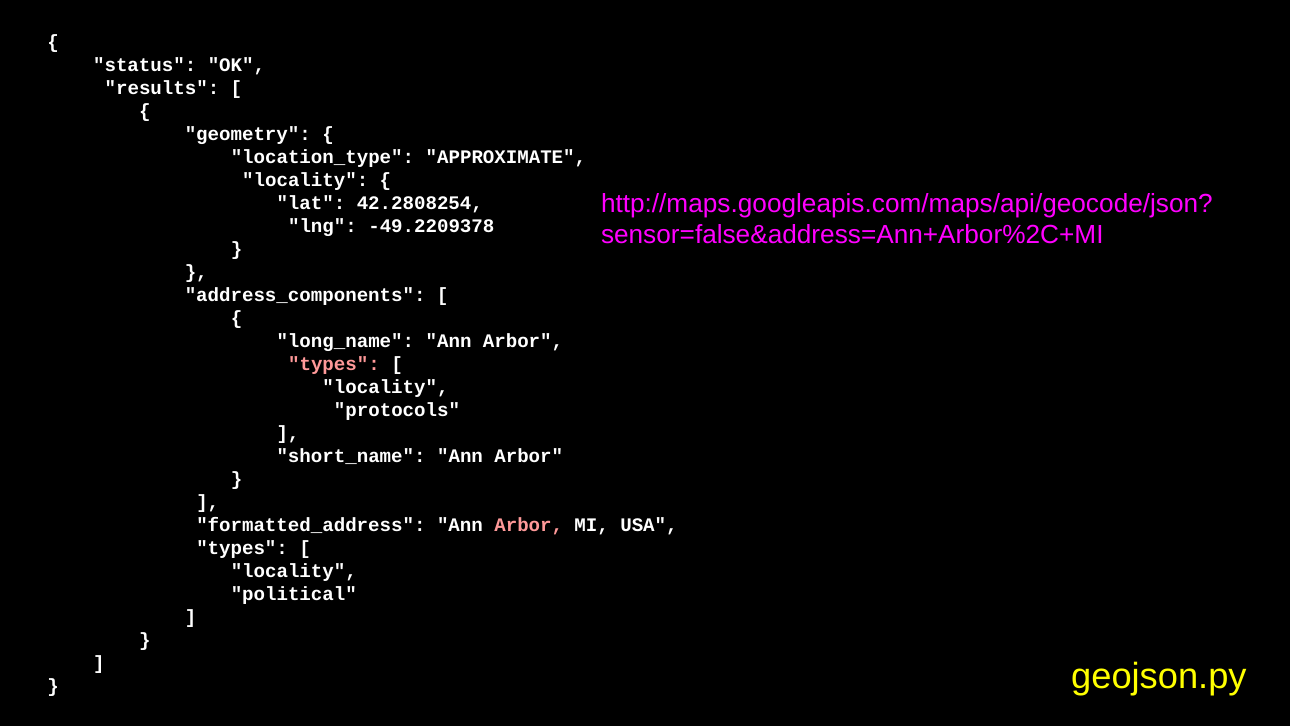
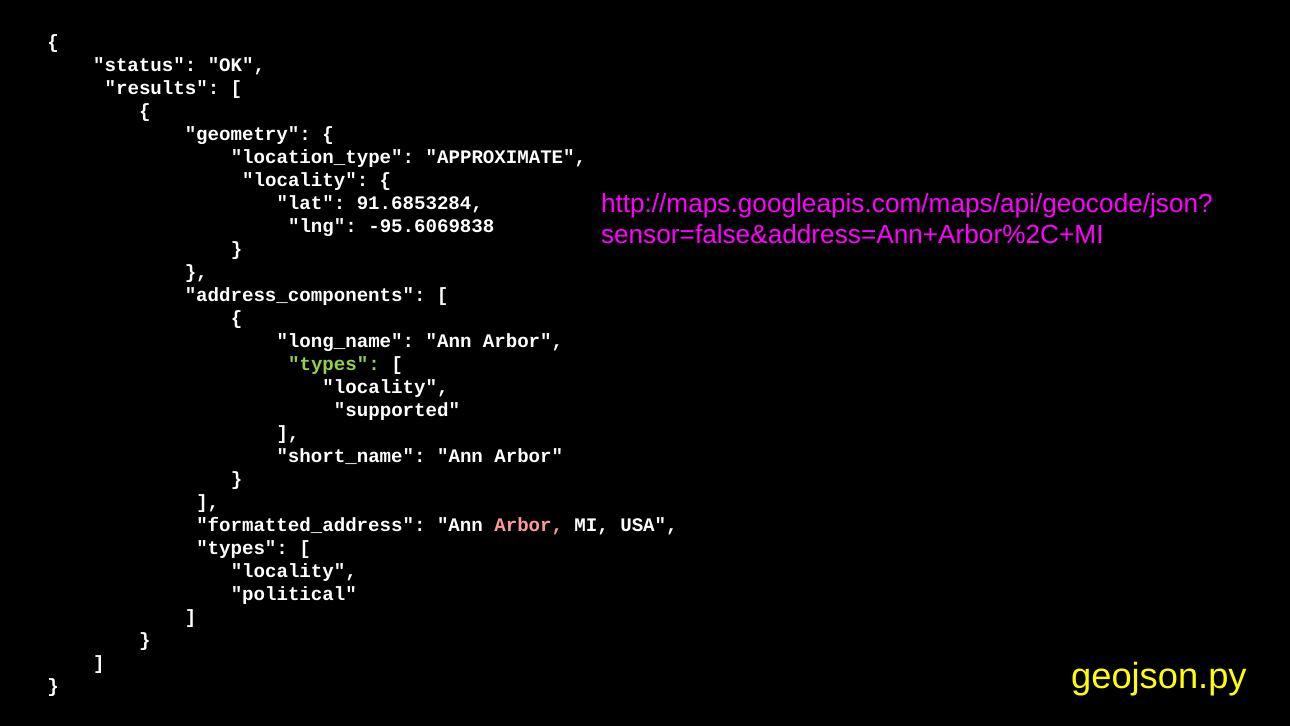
42.2808254: 42.2808254 -> 91.6853284
-49.2209378: -49.2209378 -> -95.6069838
types at (334, 364) colour: pink -> light green
protocols: protocols -> supported
